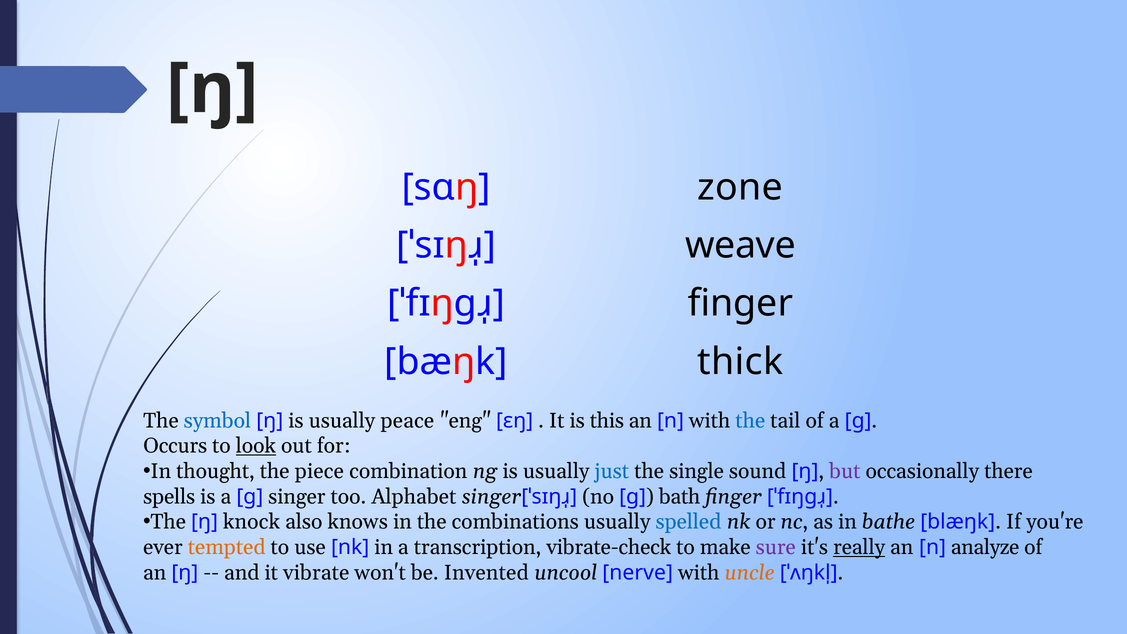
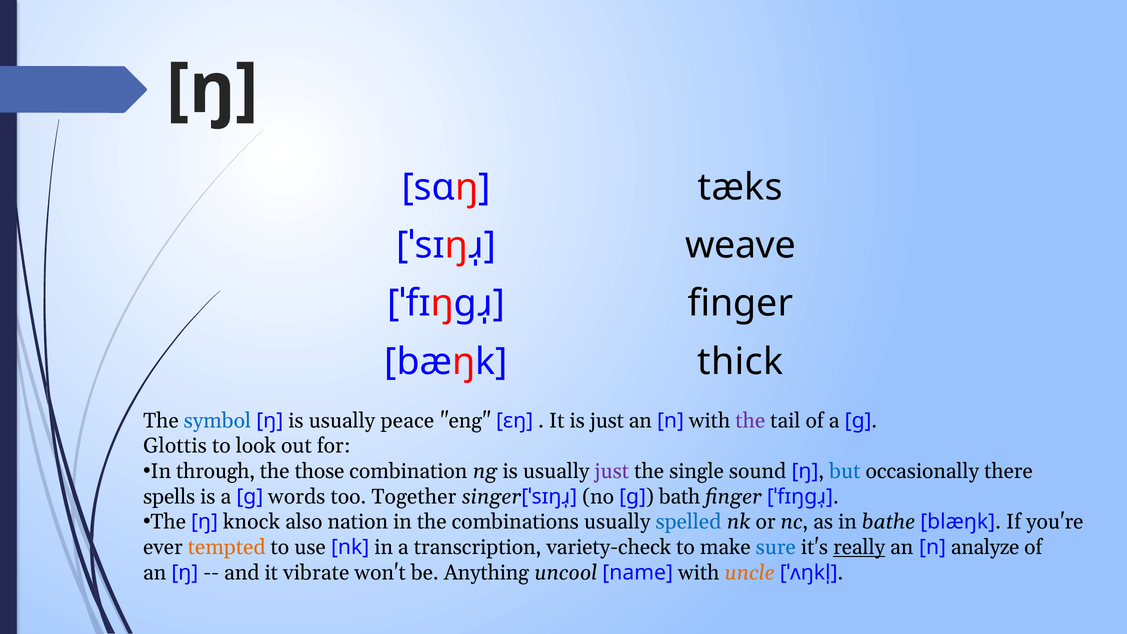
zone: zone -> tæks
is this: this -> just
the at (750, 421) colour: blue -> purple
Occurs: Occurs -> Glottis
look underline: present -> none
thought: thought -> through
piece: piece -> those
just at (612, 471) colour: blue -> purple
but colour: purple -> blue
singer: singer -> words
Alphabet: Alphabet -> Together
knows: knows -> nation
vibrate-check: vibrate-check -> variety-check
sure colour: purple -> blue
Invented: Invented -> Anything
nerve: nerve -> name
